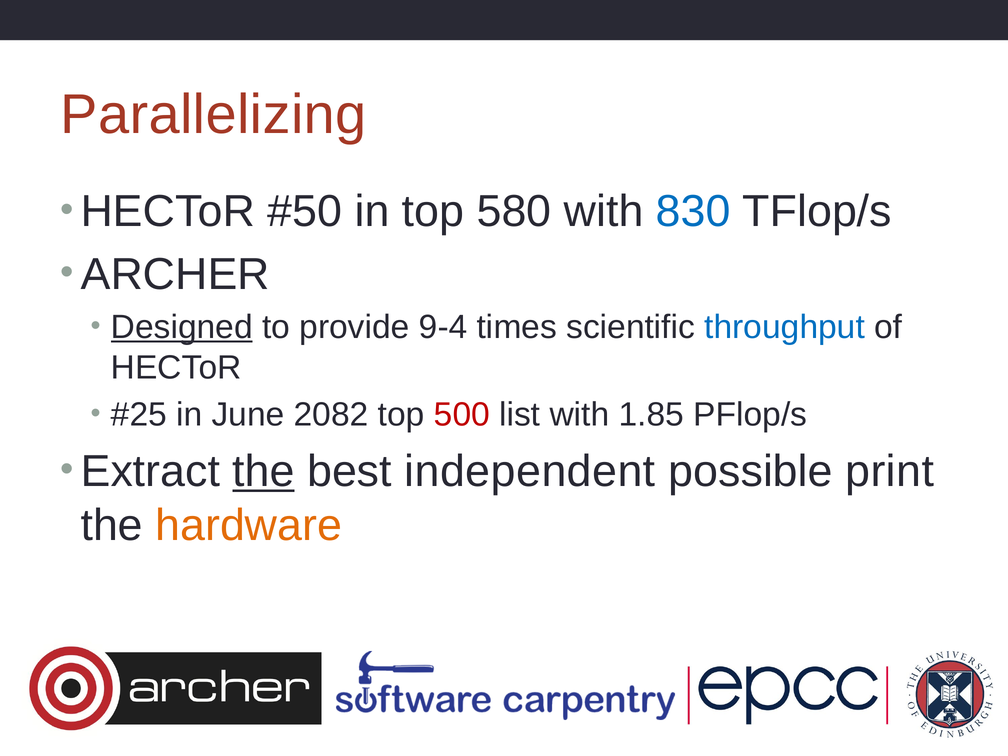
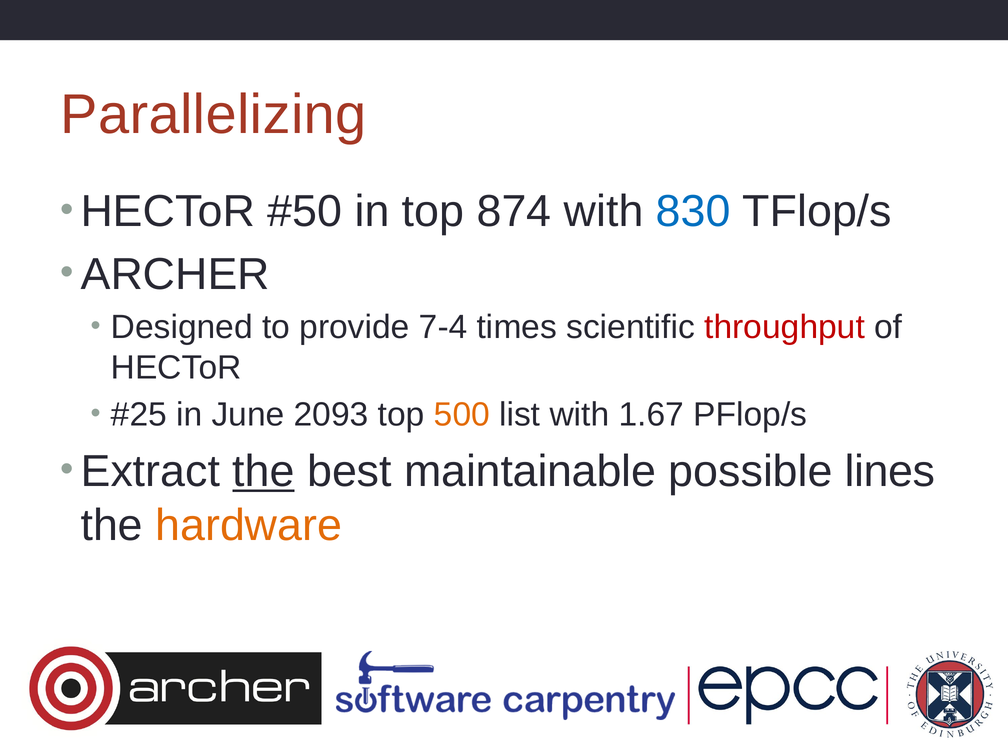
580: 580 -> 874
Designed underline: present -> none
9-4: 9-4 -> 7-4
throughput colour: blue -> red
2082: 2082 -> 2093
500 colour: red -> orange
1.85: 1.85 -> 1.67
independent: independent -> maintainable
print: print -> lines
